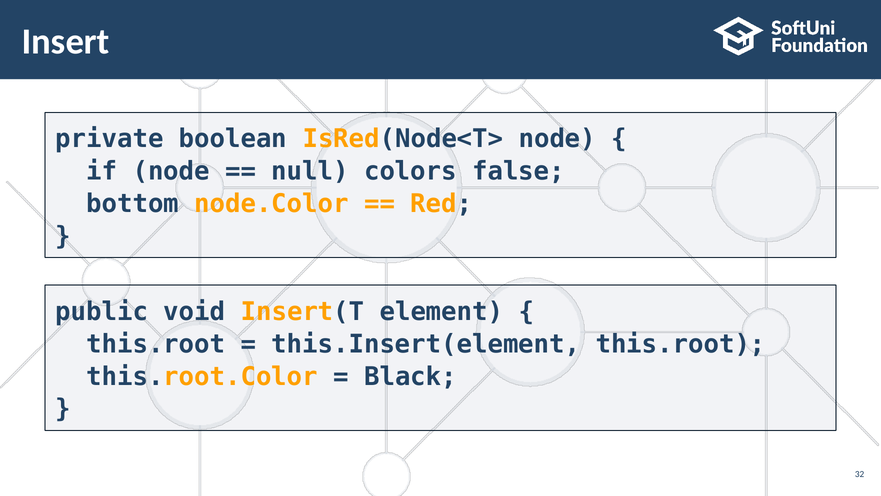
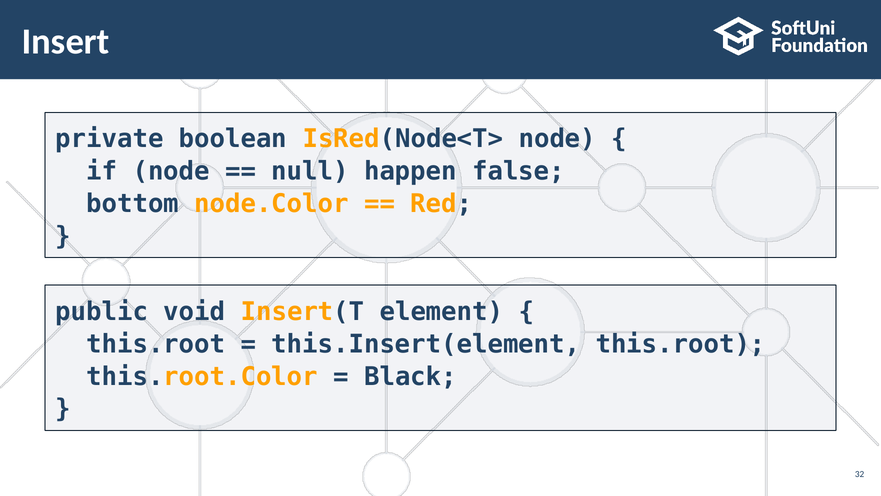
colors: colors -> happen
